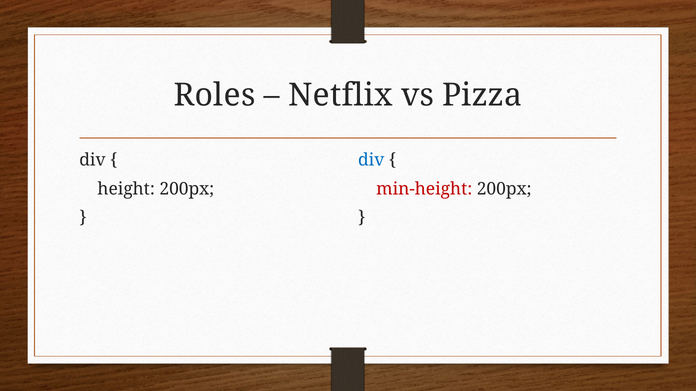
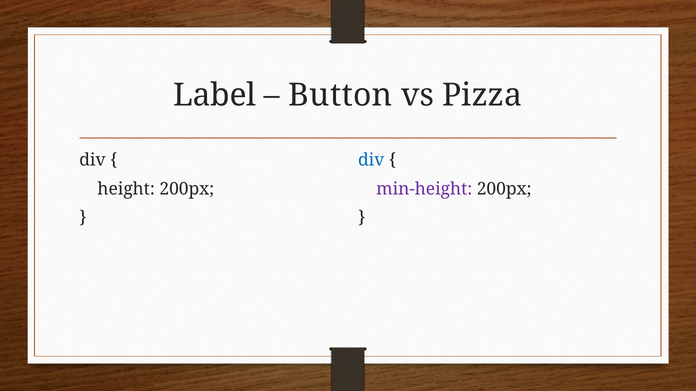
Roles: Roles -> Label
Netflix: Netflix -> Button
min-height colour: red -> purple
